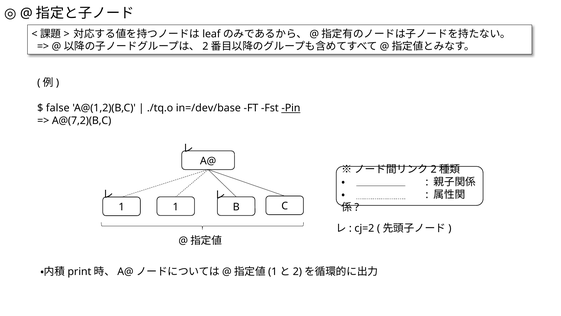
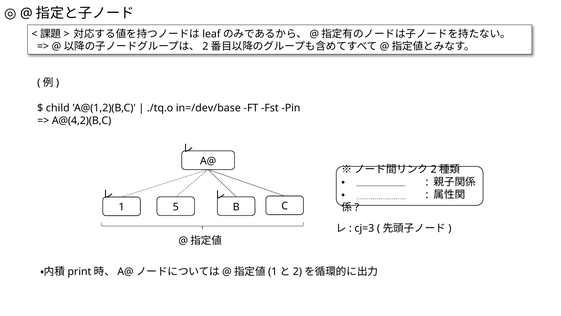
false: false -> child
Pin underline: present -> none
A@(7,2)(B,C: A@(7,2)(B,C -> A@(4,2)(B,C
1 1: 1 -> 5
cj=2: cj=2 -> cj=3
